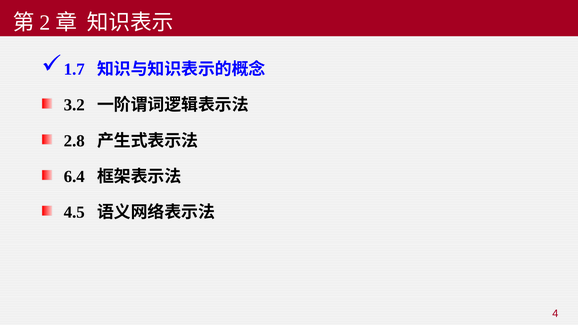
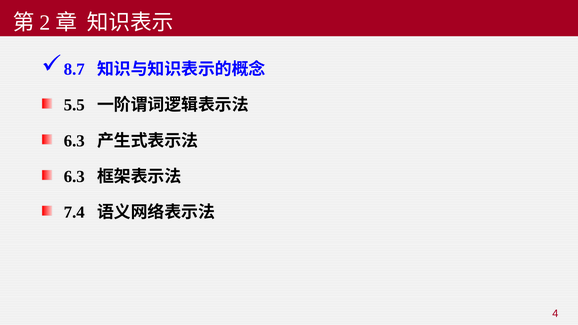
1.7: 1.7 -> 8.7
3.2: 3.2 -> 5.5
2.8 at (74, 141): 2.8 -> 6.3
6.4 at (74, 177): 6.4 -> 6.3
4.5: 4.5 -> 7.4
